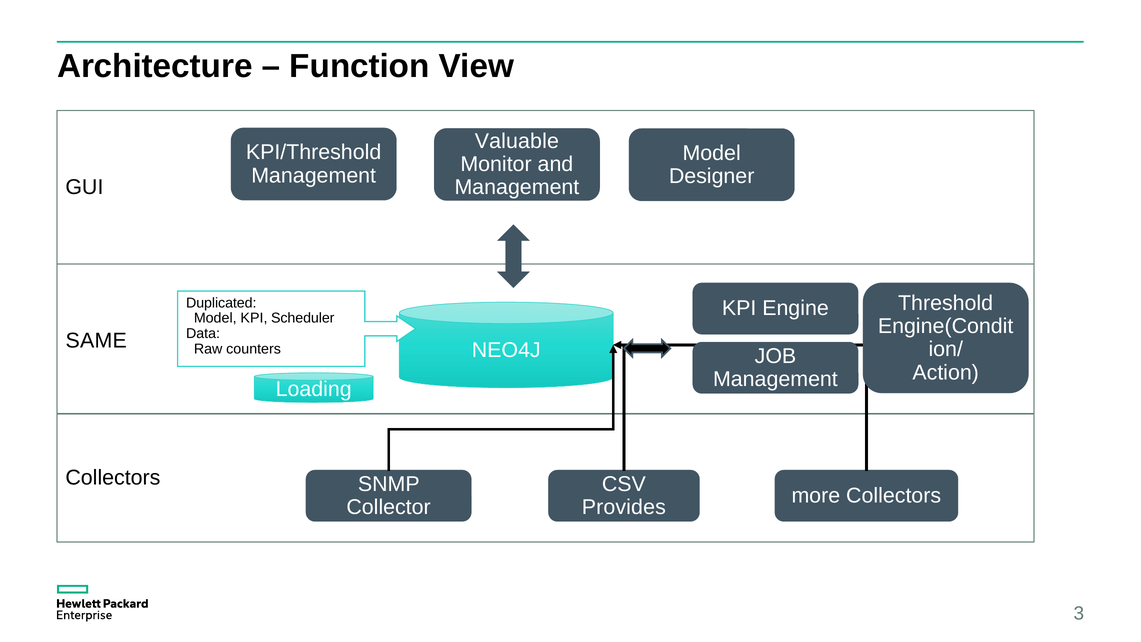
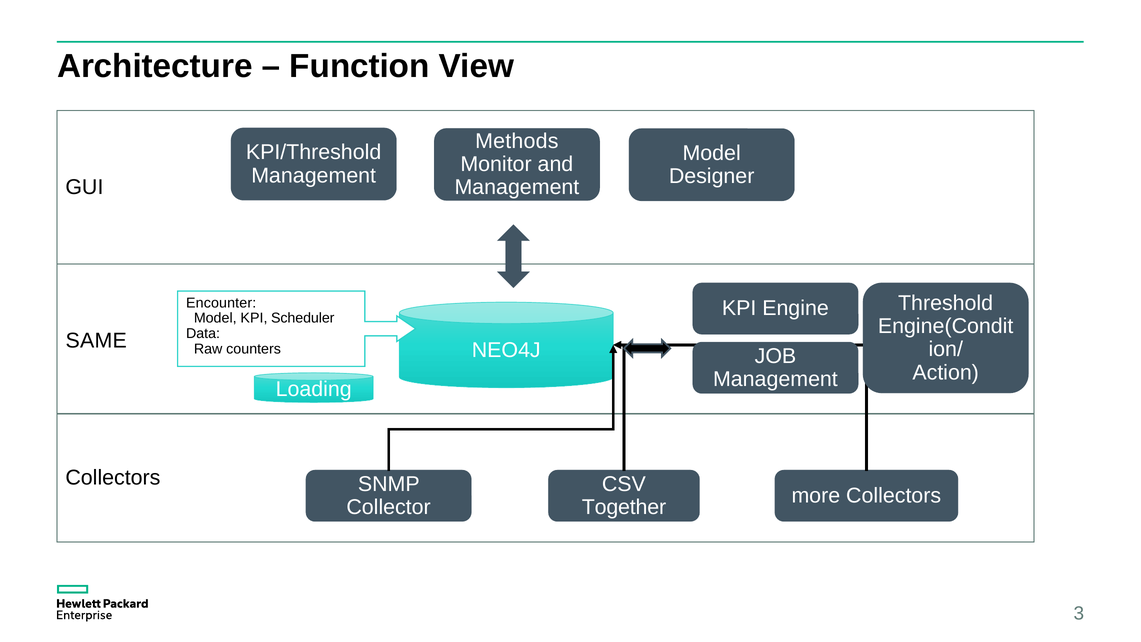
Valuable: Valuable -> Methods
Duplicated: Duplicated -> Encounter
Provides: Provides -> Together
